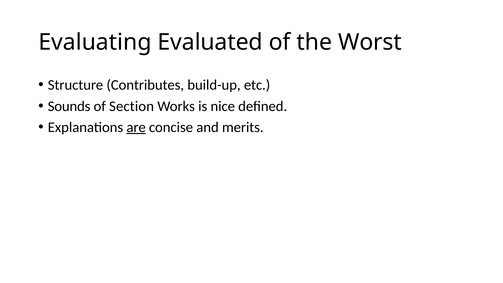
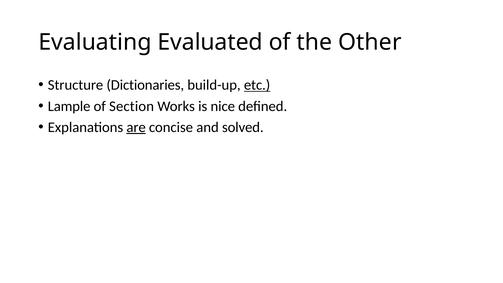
Worst: Worst -> Other
Contributes: Contributes -> Dictionaries
etc underline: none -> present
Sounds: Sounds -> Lample
merits: merits -> solved
